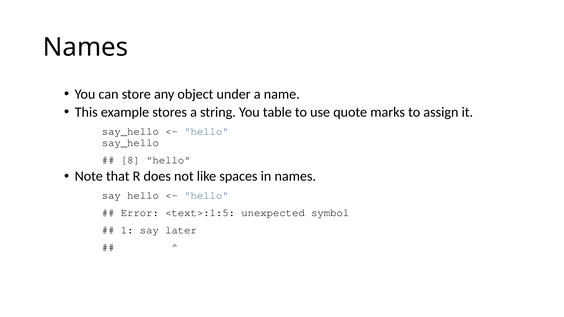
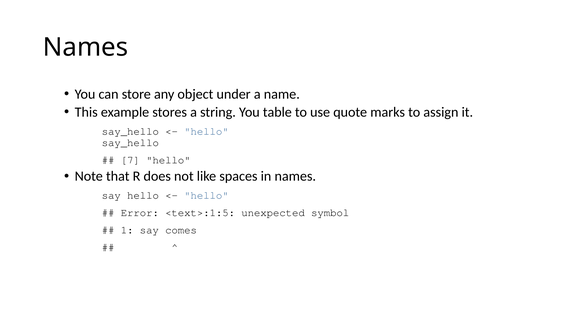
8: 8 -> 7
later: later -> comes
